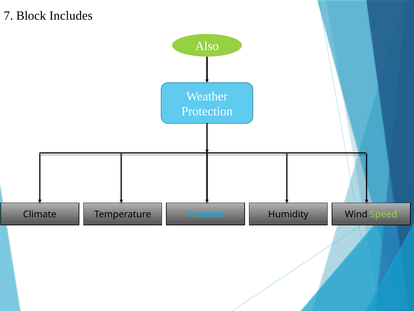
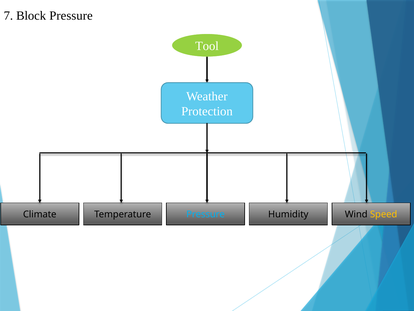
Block Includes: Includes -> Pressure
Also: Also -> Tool
Speed colour: light green -> yellow
